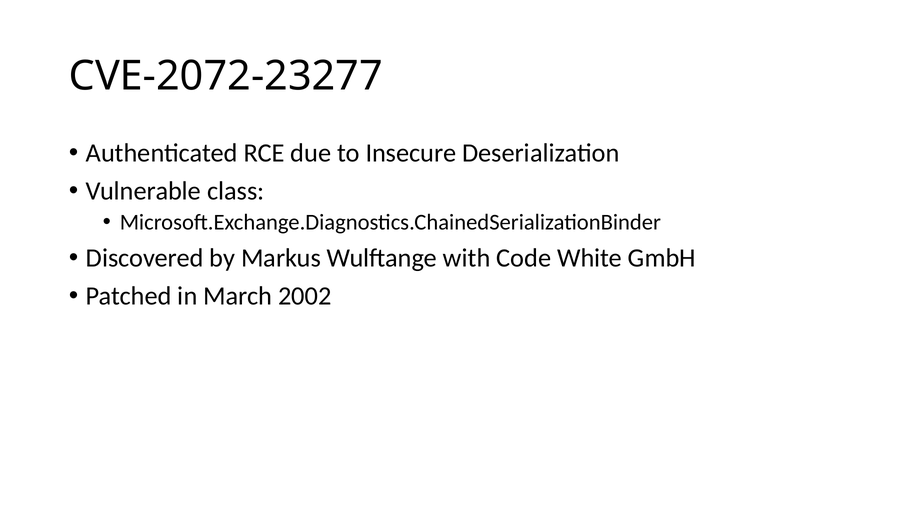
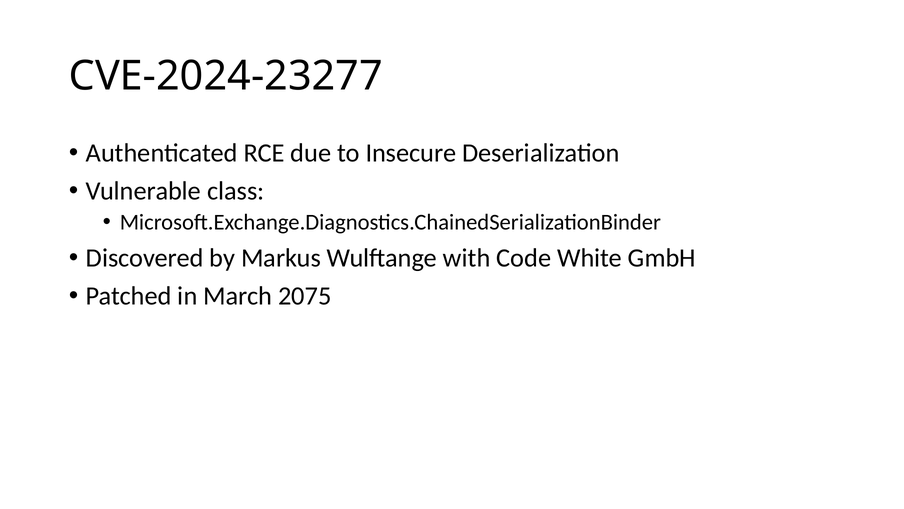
CVE-2072-23277: CVE-2072-23277 -> CVE-2024-23277
2002: 2002 -> 2075
